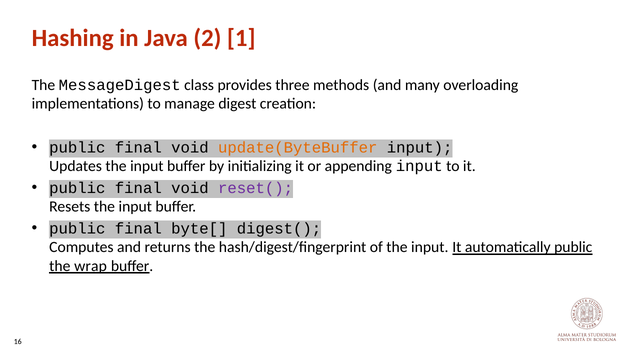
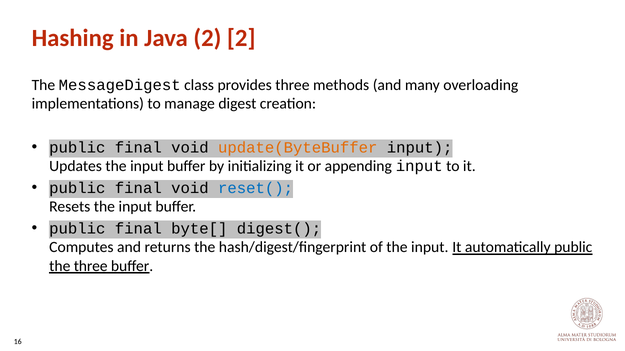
2 1: 1 -> 2
reset( colour: purple -> blue
the wrap: wrap -> three
